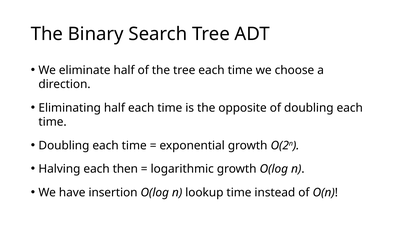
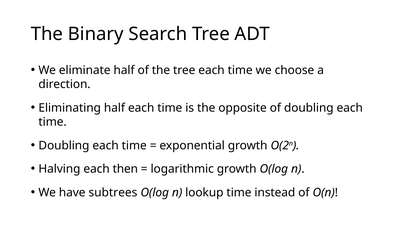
insertion: insertion -> subtrees
